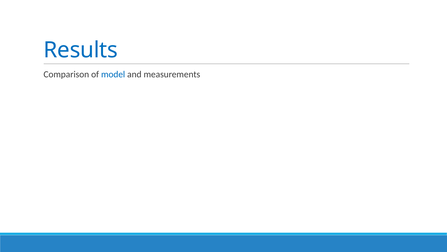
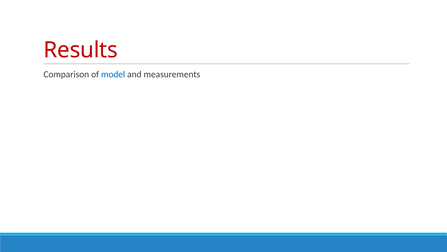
Results colour: blue -> red
